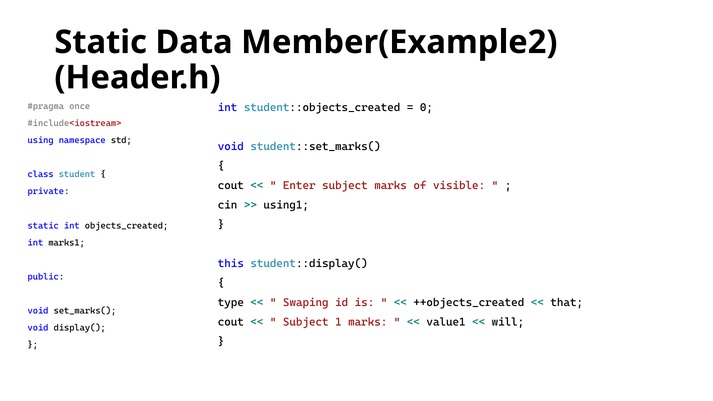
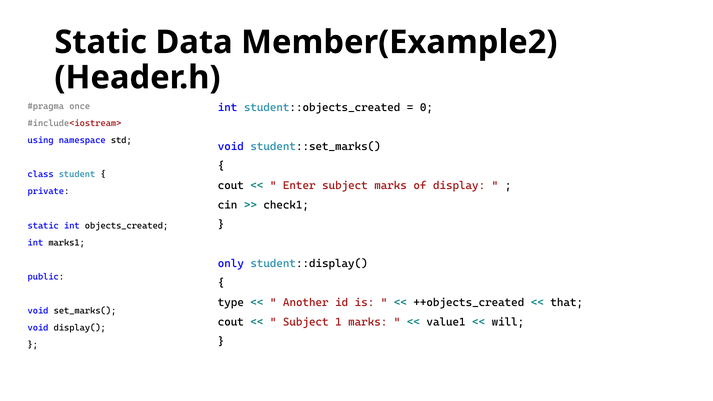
visible: visible -> display
using1: using1 -> check1
this: this -> only
Swaping: Swaping -> Another
